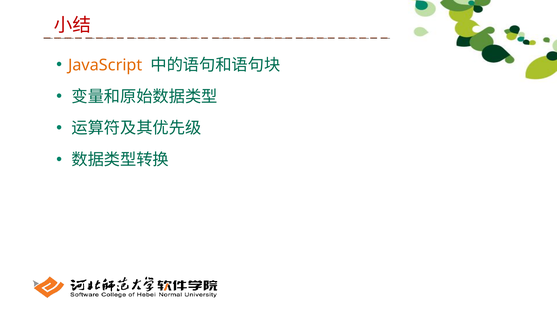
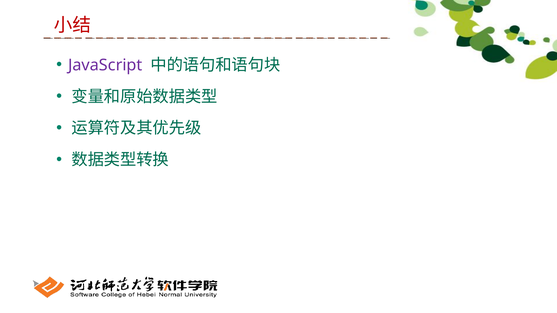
JavaScript colour: orange -> purple
